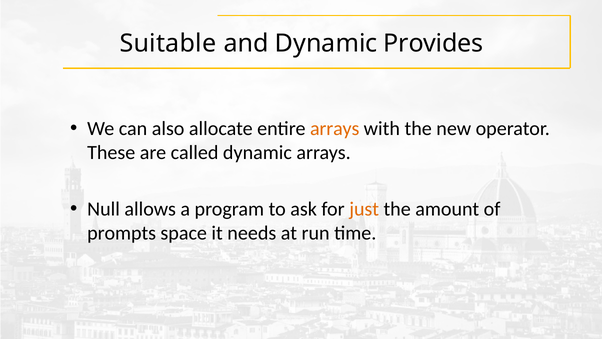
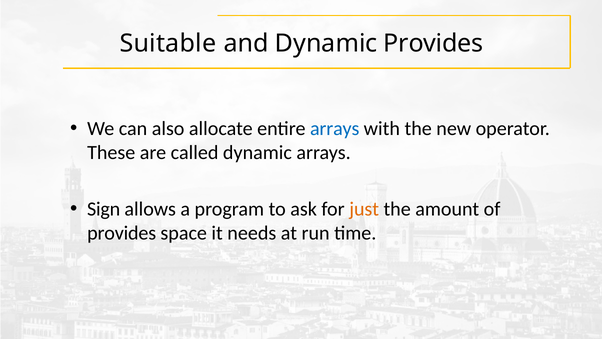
arrays at (335, 129) colour: orange -> blue
Null: Null -> Sign
prompts at (122, 233): prompts -> provides
